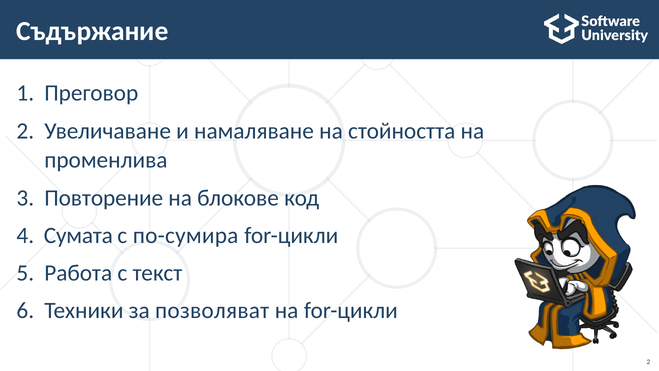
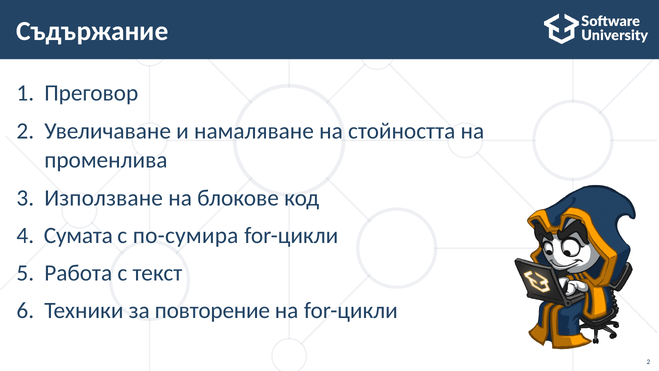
Повторение: Повторение -> Използване
позволяват: позволяват -> повторение
